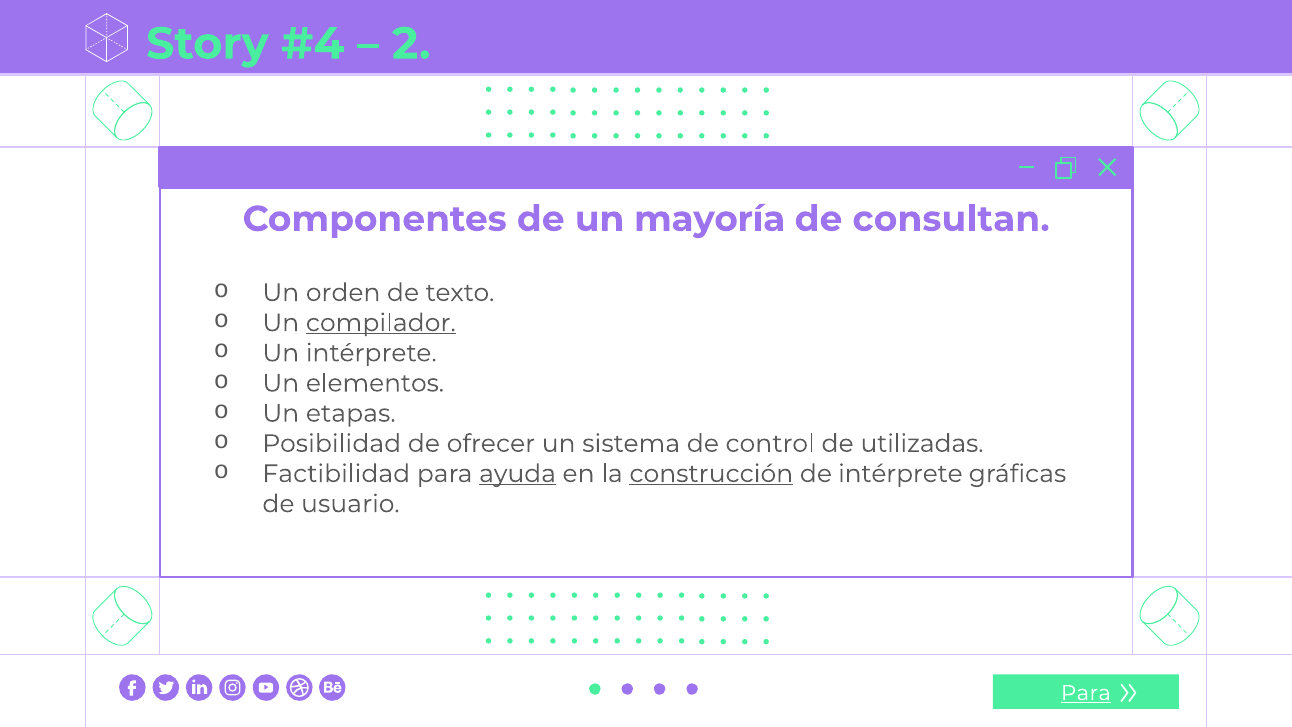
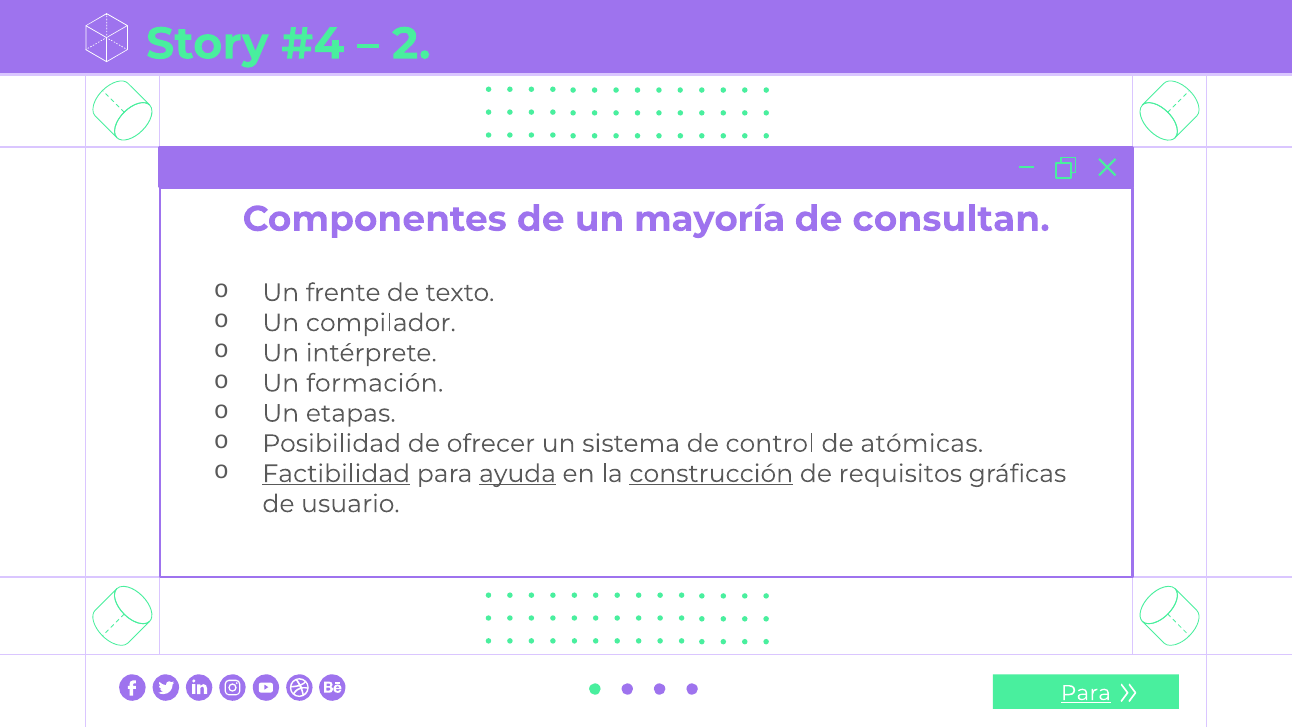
orden: orden -> frente
compilador underline: present -> none
elementos: elementos -> formación
utilizadas: utilizadas -> atómicas
Factibilidad underline: none -> present
de intérprete: intérprete -> requisitos
